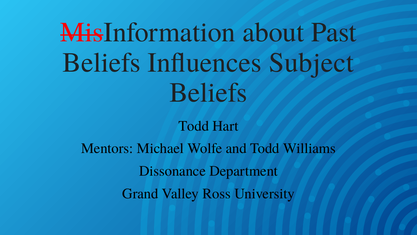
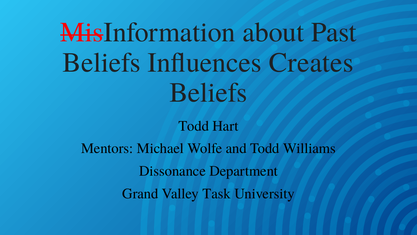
Subject: Subject -> Creates
Ross: Ross -> Task
